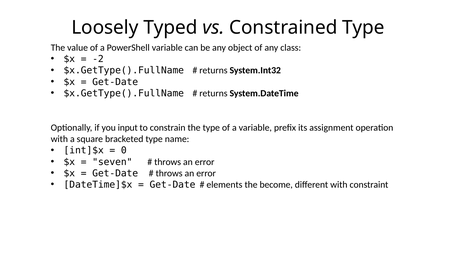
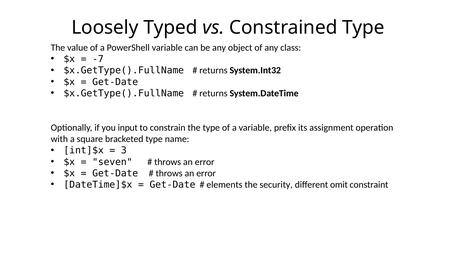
-2: -2 -> -7
0: 0 -> 3
become: become -> security
different with: with -> omit
